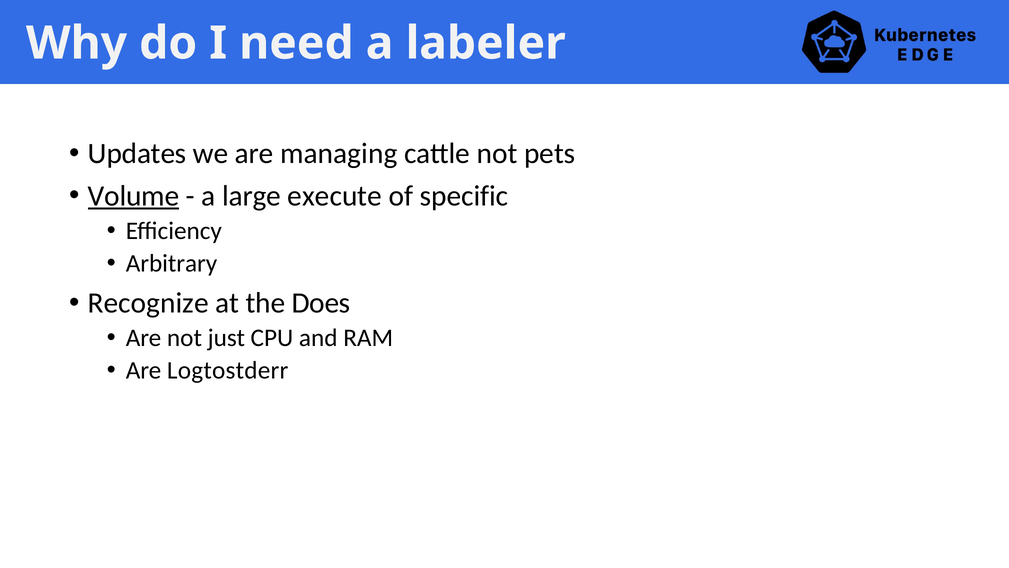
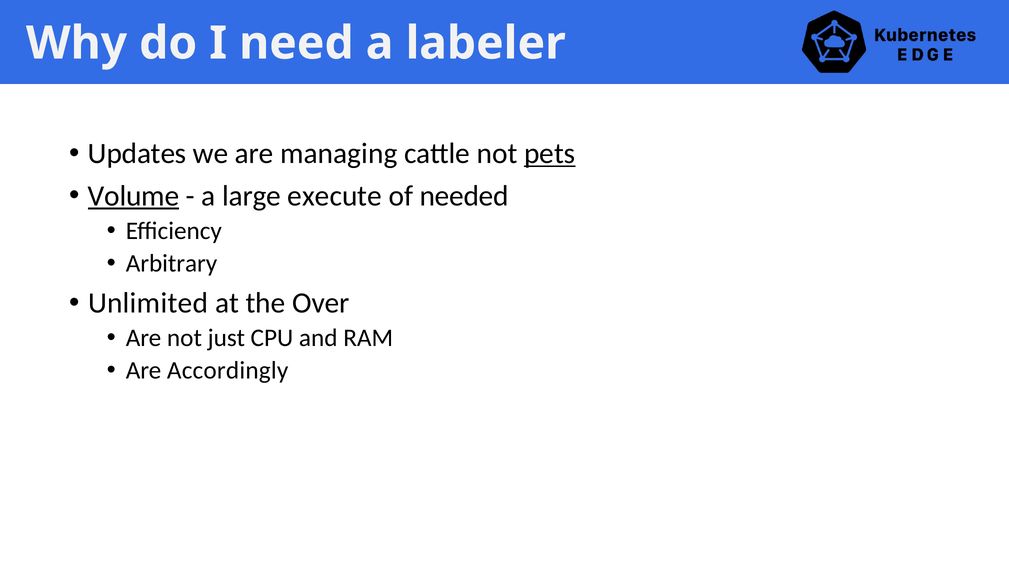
pets underline: none -> present
specific: specific -> needed
Recognize: Recognize -> Unlimited
Does: Does -> Over
Logtostderr: Logtostderr -> Accordingly
